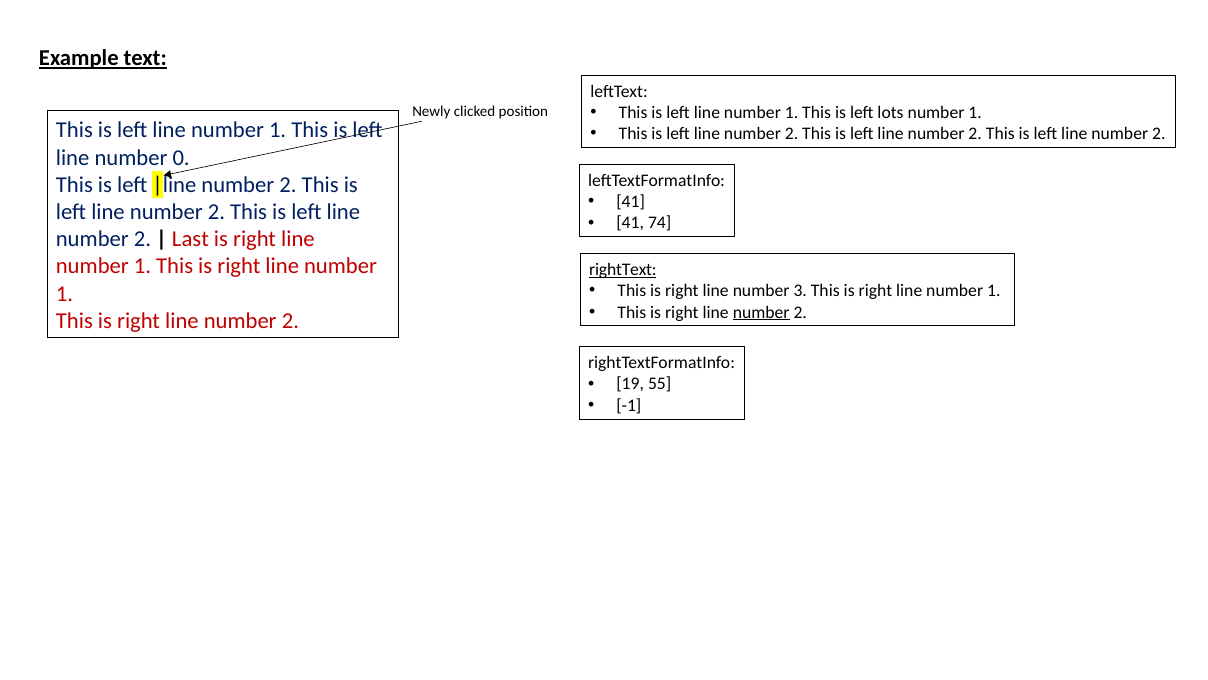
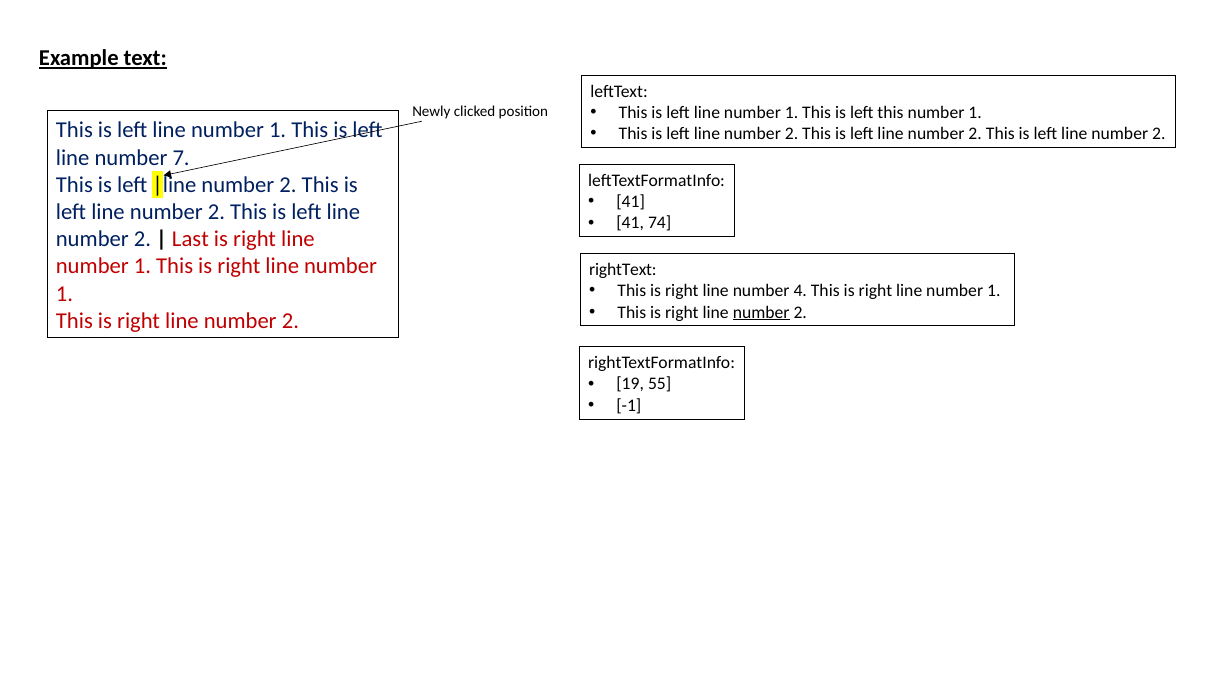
left lots: lots -> this
0: 0 -> 7
rightText underline: present -> none
3: 3 -> 4
